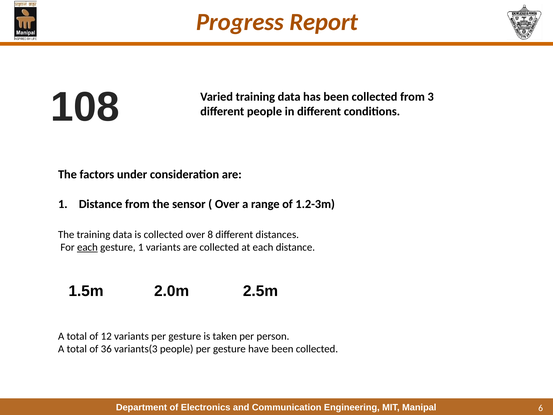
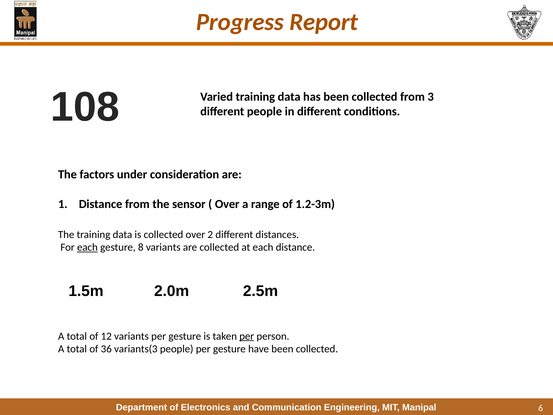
8: 8 -> 2
gesture 1: 1 -> 8
per at (247, 336) underline: none -> present
